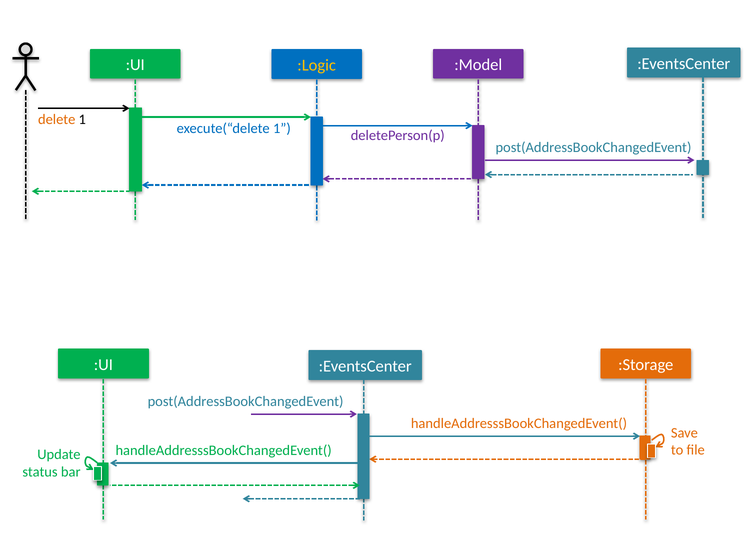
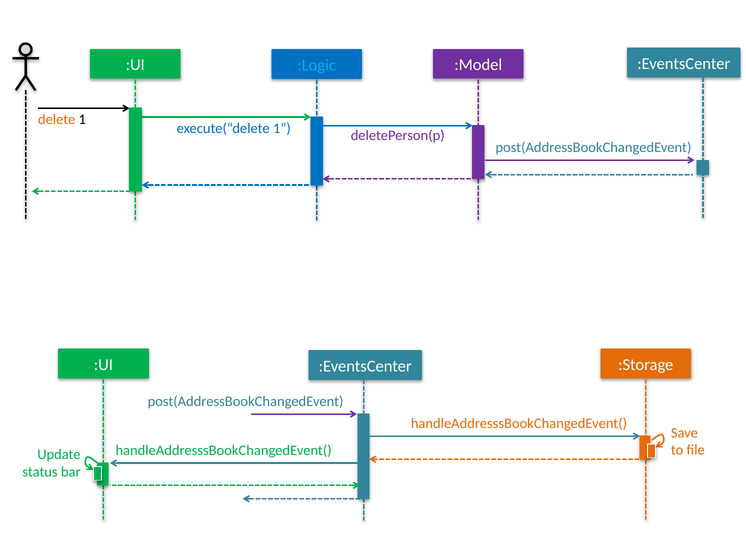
:Logic colour: yellow -> light blue
